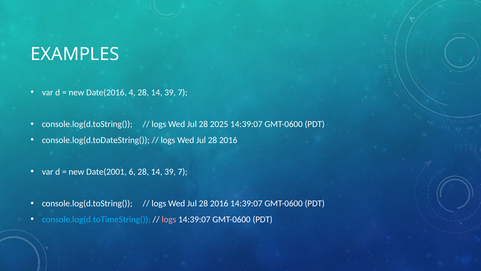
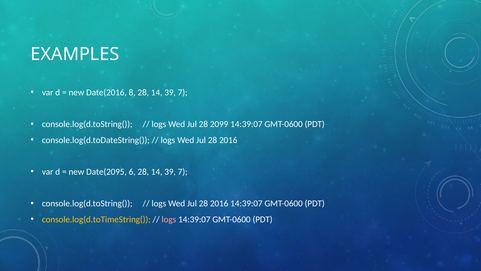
4: 4 -> 8
2025: 2025 -> 2099
Date(2001: Date(2001 -> Date(2095
console.log(d.toTimeString( colour: light blue -> yellow
